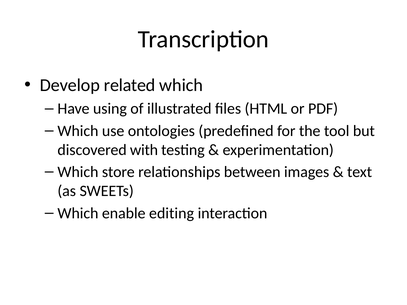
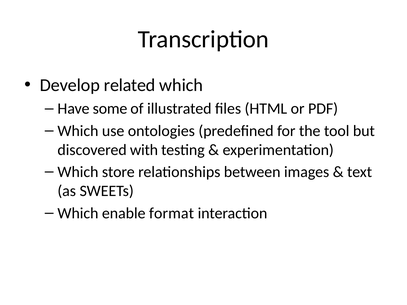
using: using -> some
editing: editing -> format
